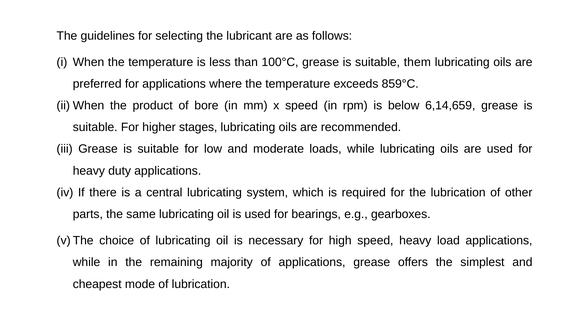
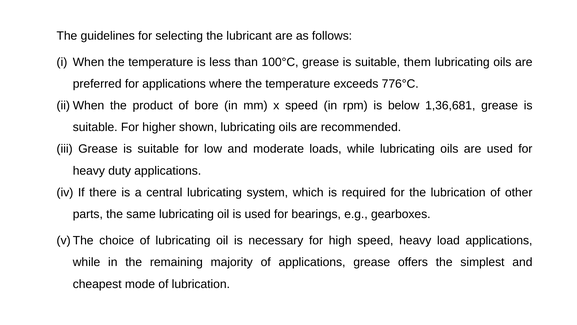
859°C: 859°C -> 776°C
6,14,659: 6,14,659 -> 1,36,681
stages: stages -> shown
